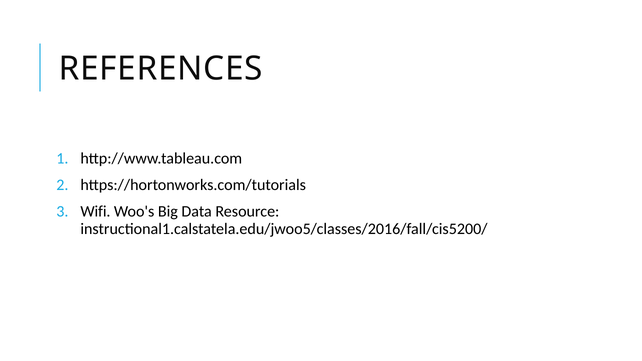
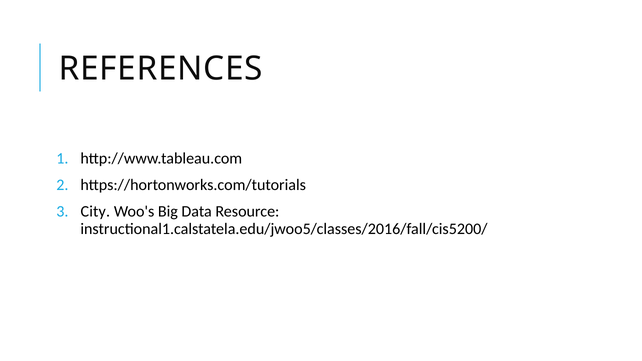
Wifi: Wifi -> City
